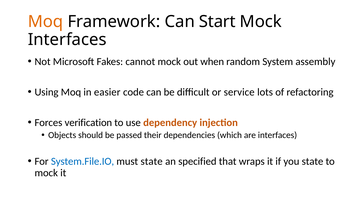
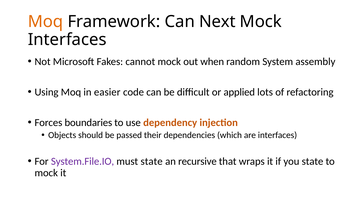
Start: Start -> Next
service: service -> applied
verification: verification -> boundaries
System.File.IO colour: blue -> purple
specified: specified -> recursive
